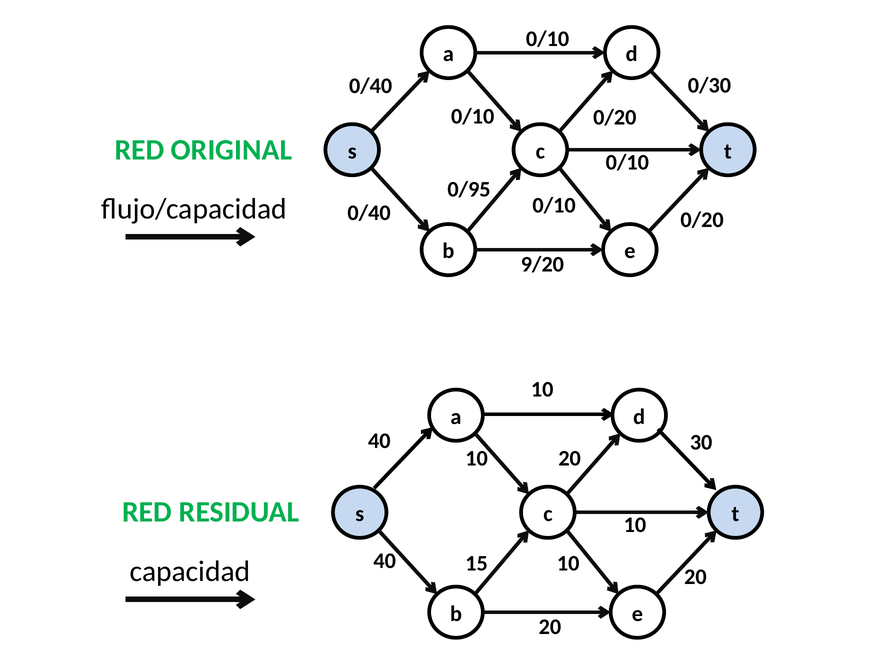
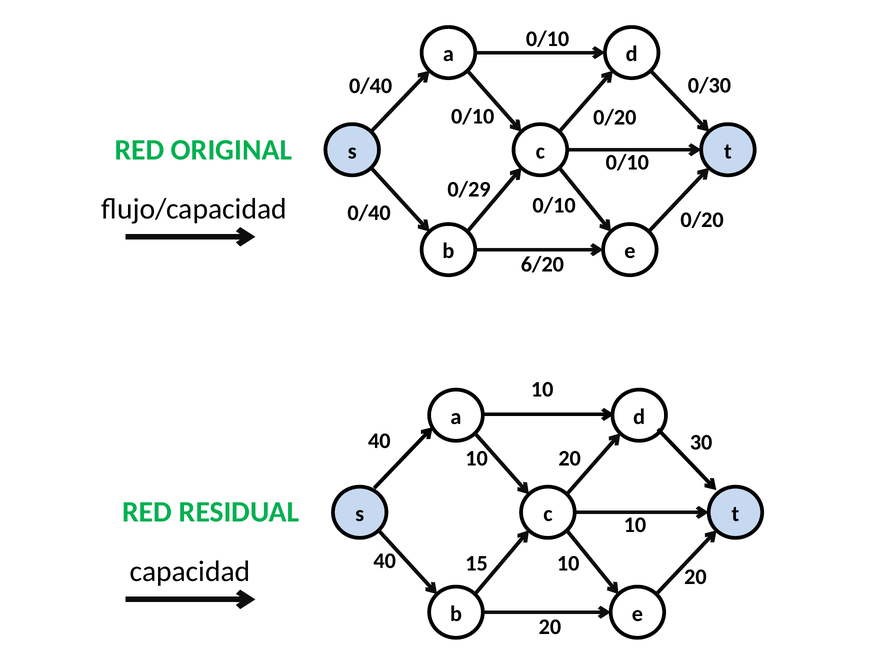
0/95: 0/95 -> 0/29
9/20: 9/20 -> 6/20
